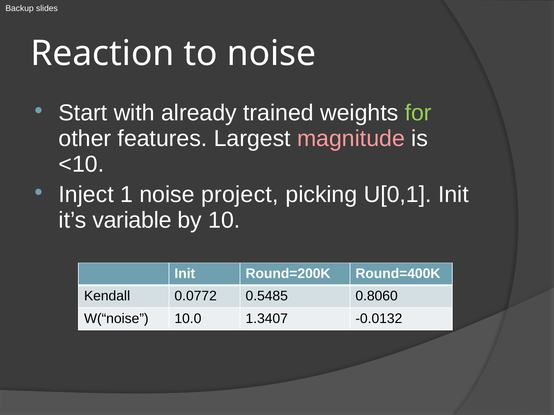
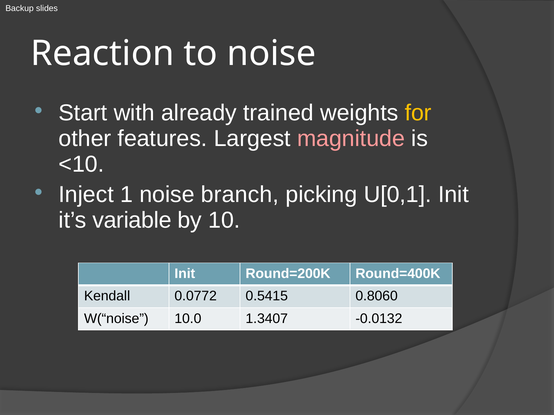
for colour: light green -> yellow
project: project -> branch
0.5485: 0.5485 -> 0.5415
